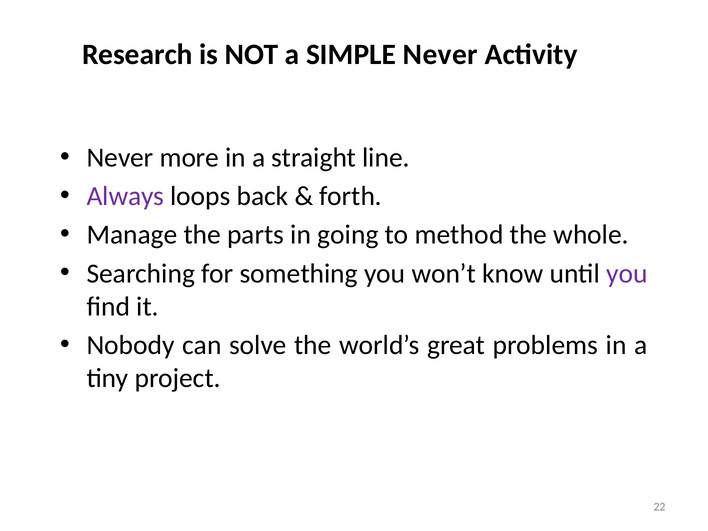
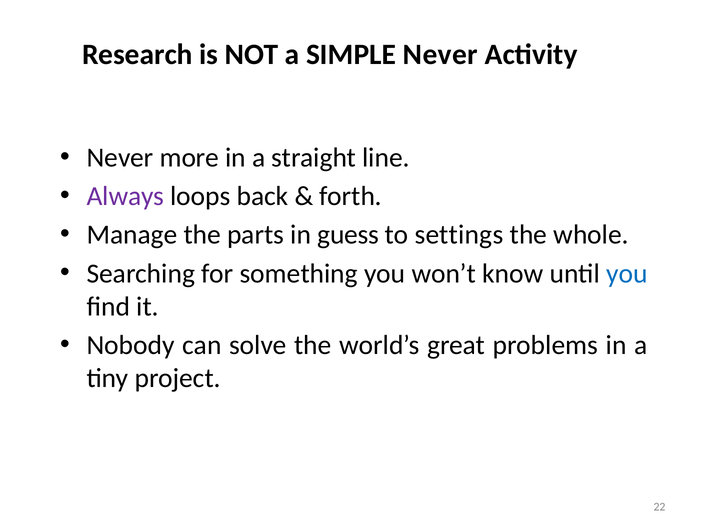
going: going -> guess
method: method -> settings
you at (627, 273) colour: purple -> blue
